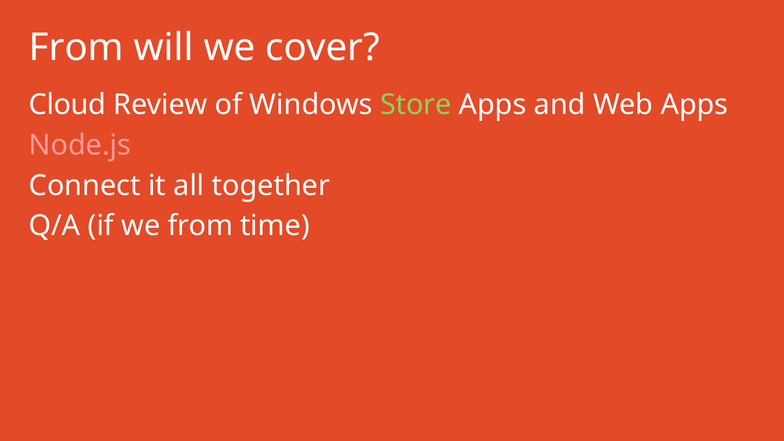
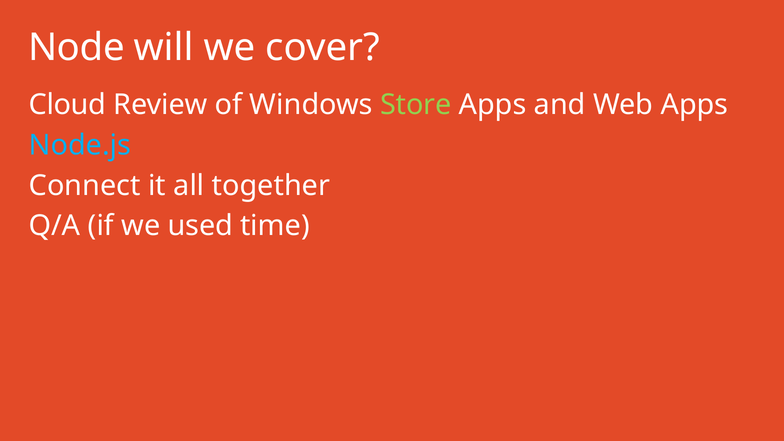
From at (76, 47): From -> Node
Node.js colour: pink -> light blue
we from: from -> used
